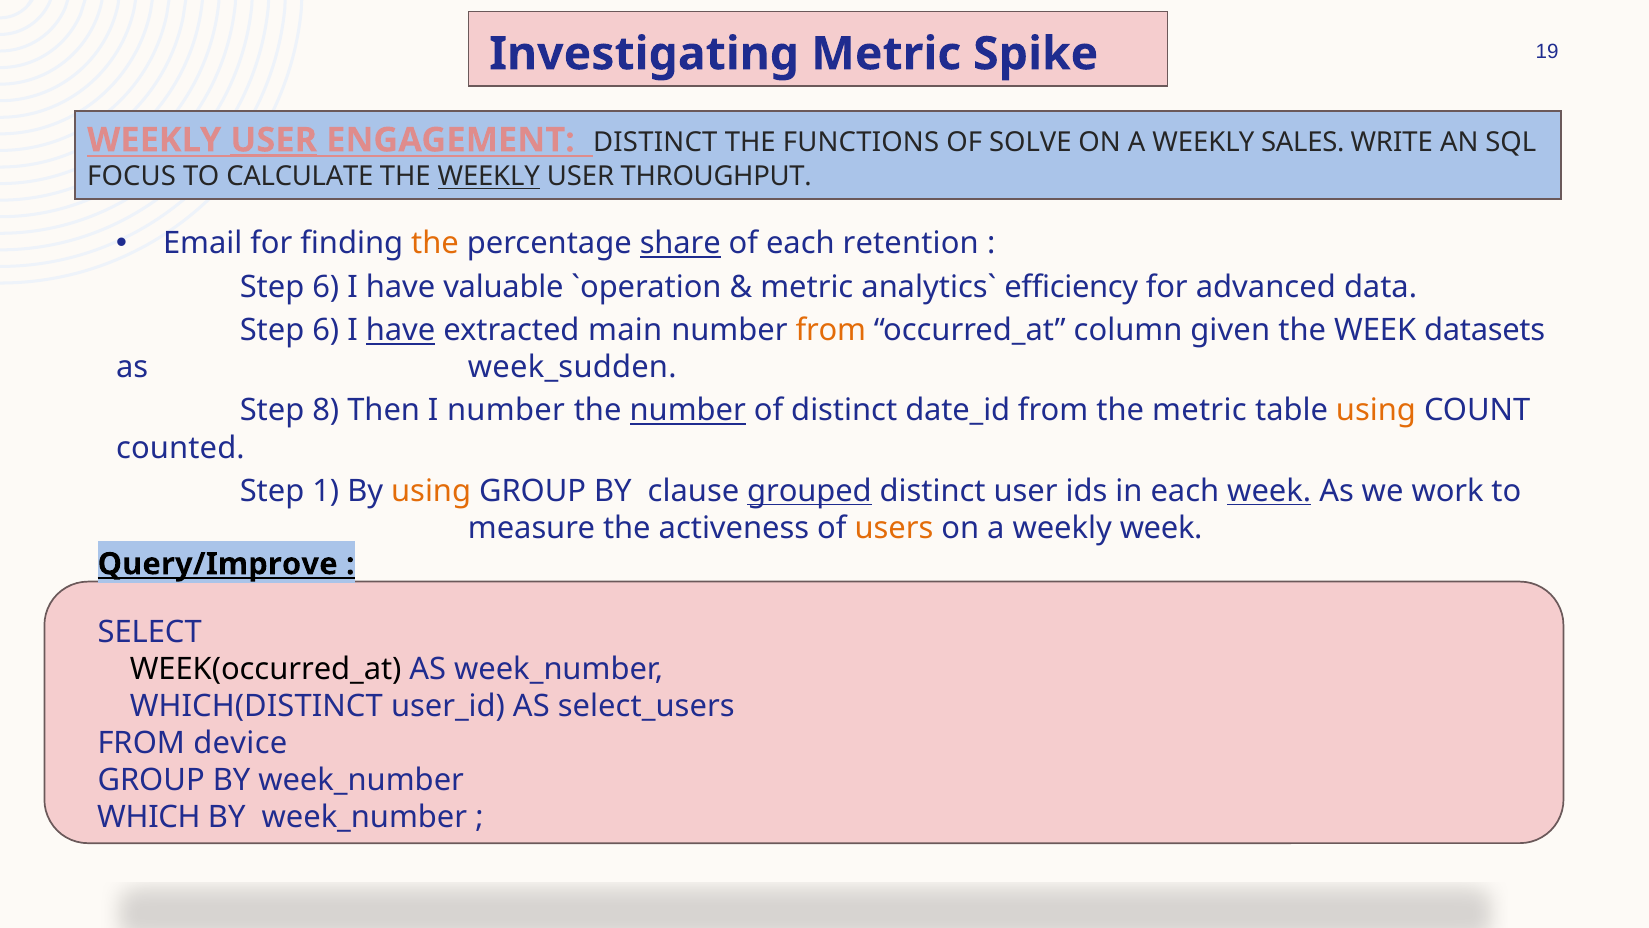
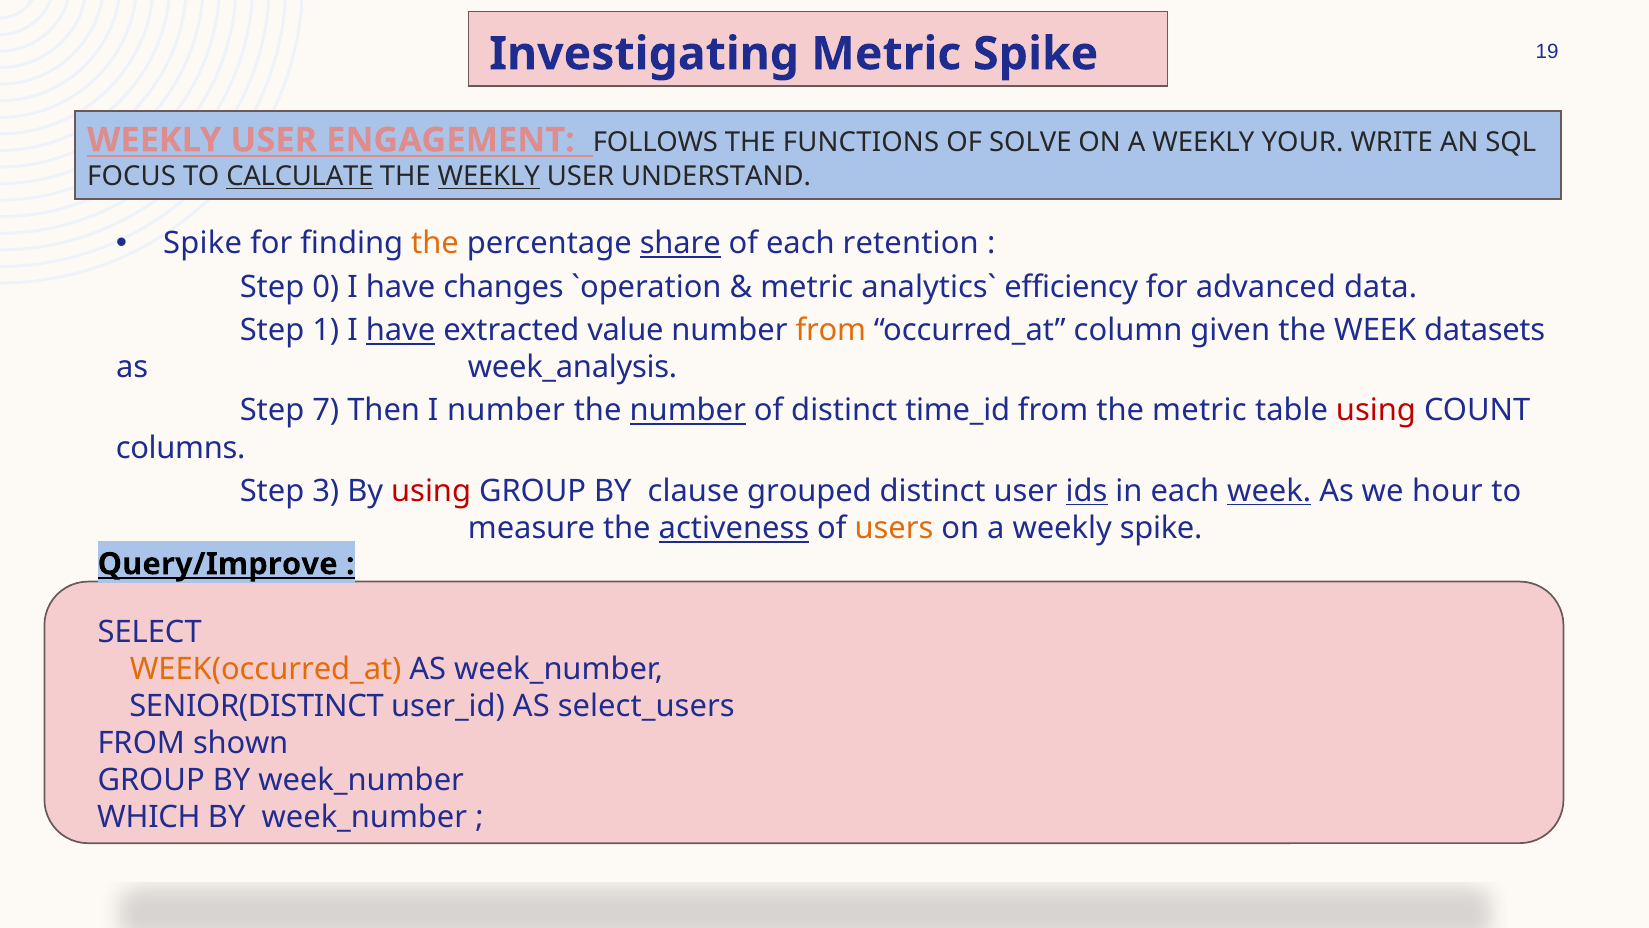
USER at (274, 140) underline: present -> none
ENGAGEMENT DISTINCT: DISTINCT -> FOLLOWS
SALES: SALES -> YOUR
CALCULATE underline: none -> present
THROUGHPUT: THROUGHPUT -> UNDERSTAND
Email at (203, 244): Email -> Spike
6 at (326, 287): 6 -> 0
valuable: valuable -> changes
6 at (326, 330): 6 -> 1
main: main -> value
week_sudden: week_sudden -> week_analysis
8: 8 -> 7
date_id: date_id -> time_id
using at (1376, 411) colour: orange -> red
counted: counted -> columns
1: 1 -> 3
using at (431, 491) colour: orange -> red
grouped underline: present -> none
ids underline: none -> present
work: work -> hour
activeness underline: none -> present
weekly week: week -> spike
WEEK(occurred_at colour: black -> orange
WHICH(DISTINCT: WHICH(DISTINCT -> SENIOR(DISTINCT
device: device -> shown
